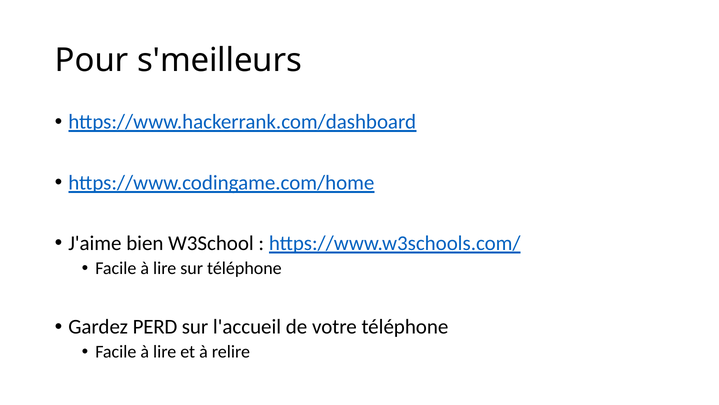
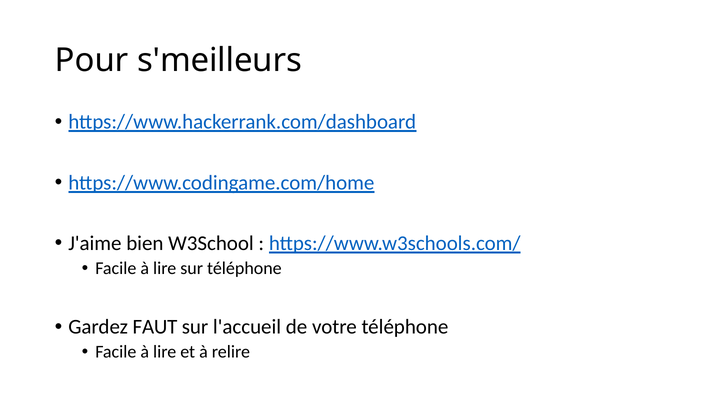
PERD: PERD -> FAUT
